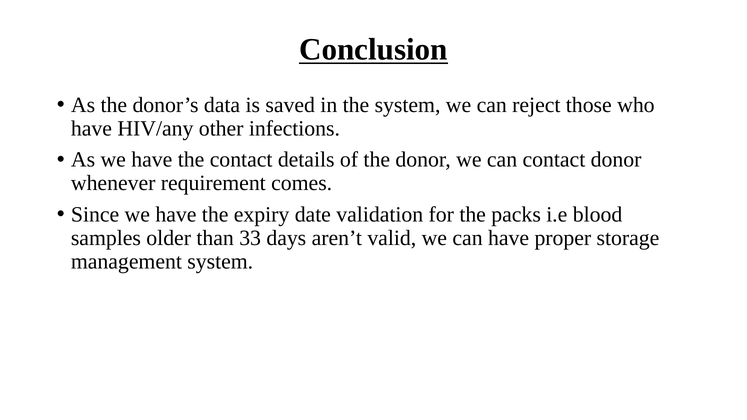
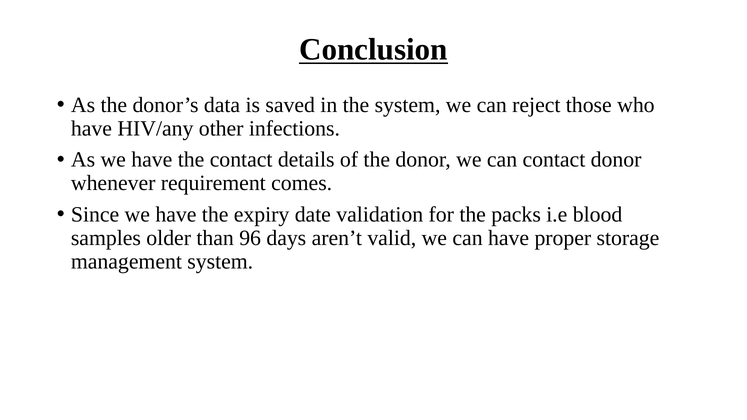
33: 33 -> 96
